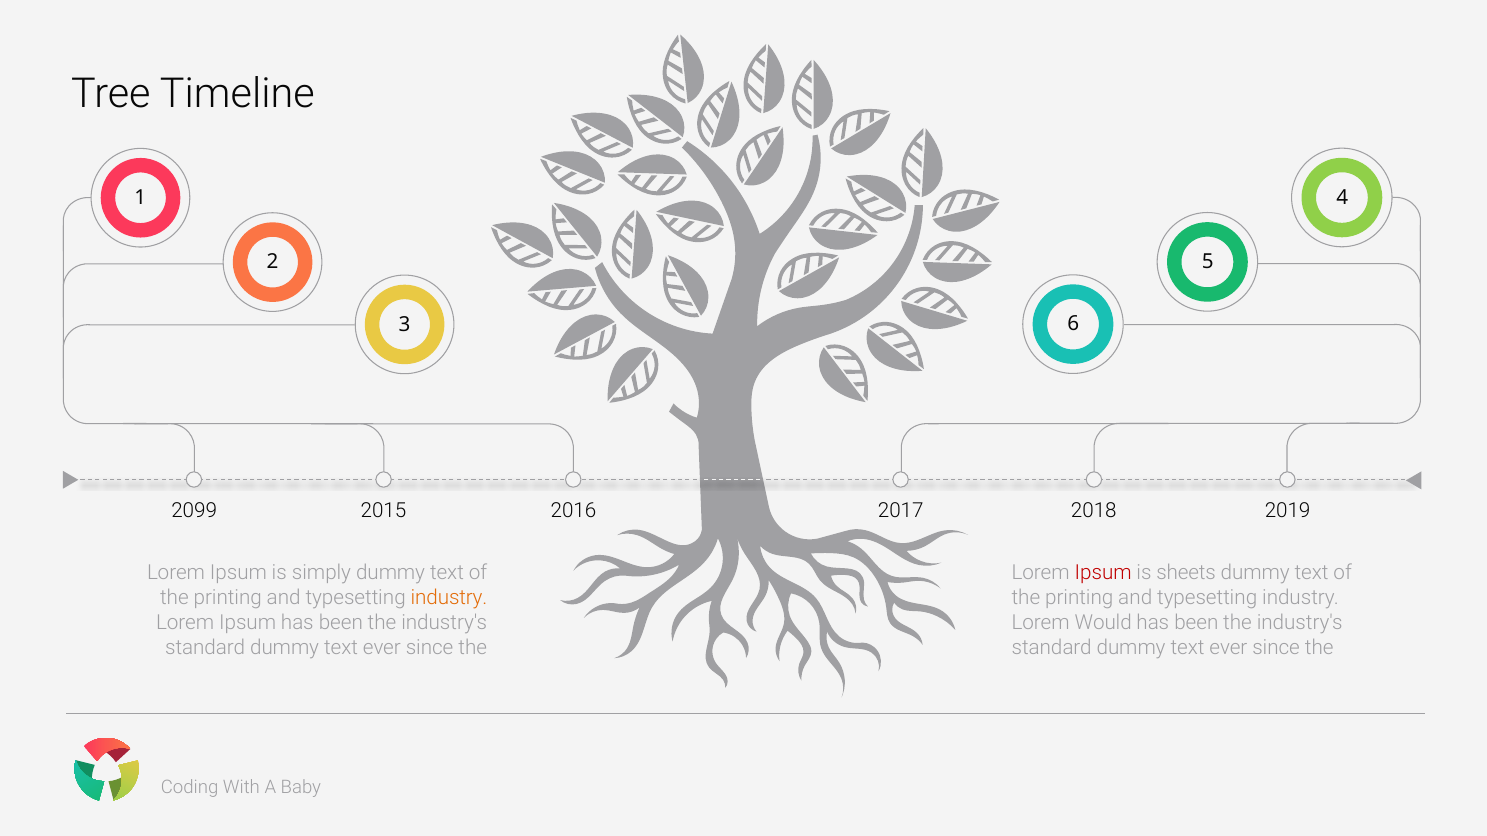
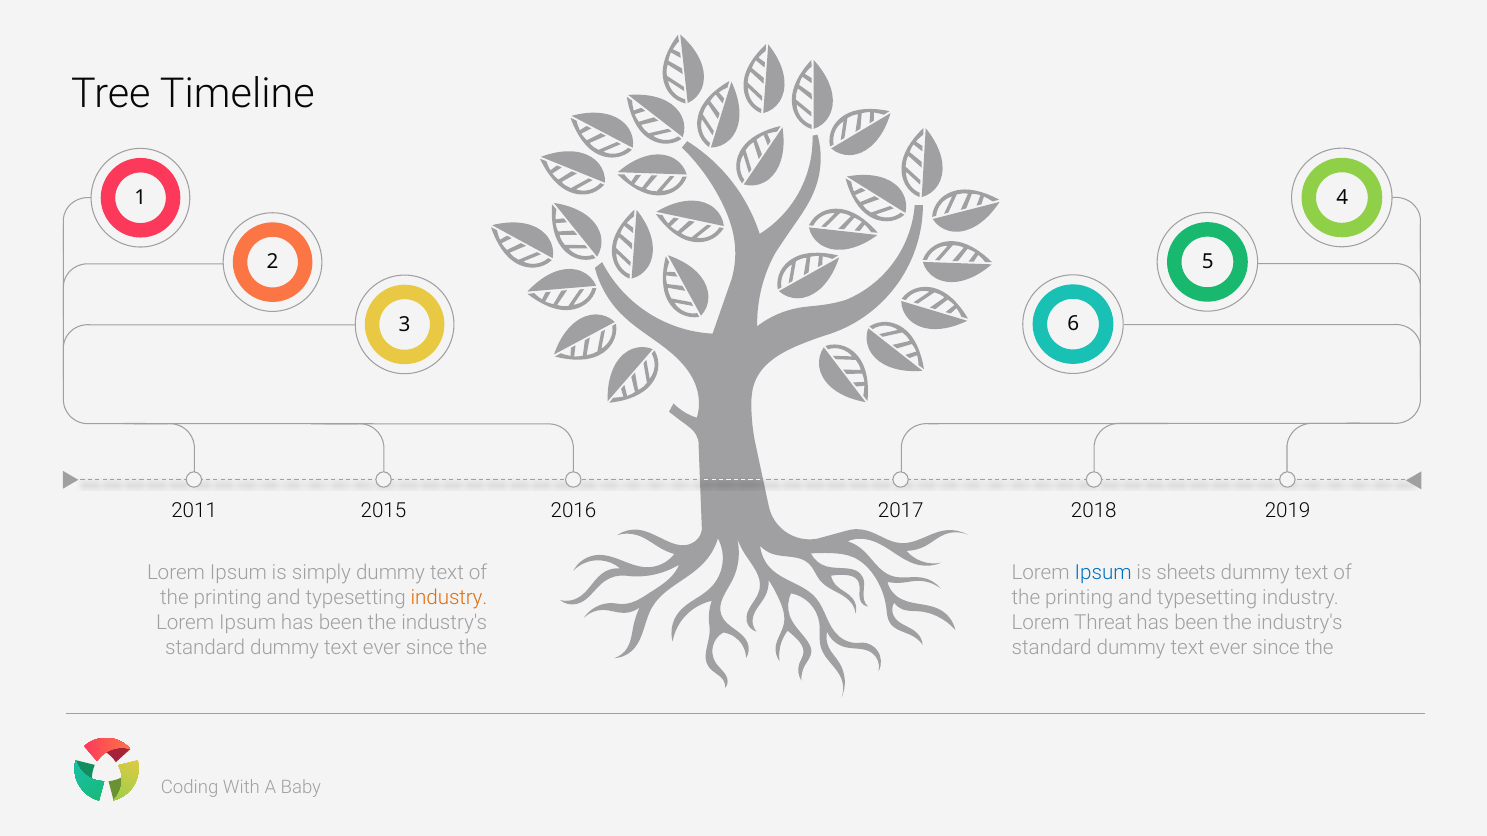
2099: 2099 -> 2011
Ipsum at (1103, 573) colour: red -> blue
Would: Would -> Threat
